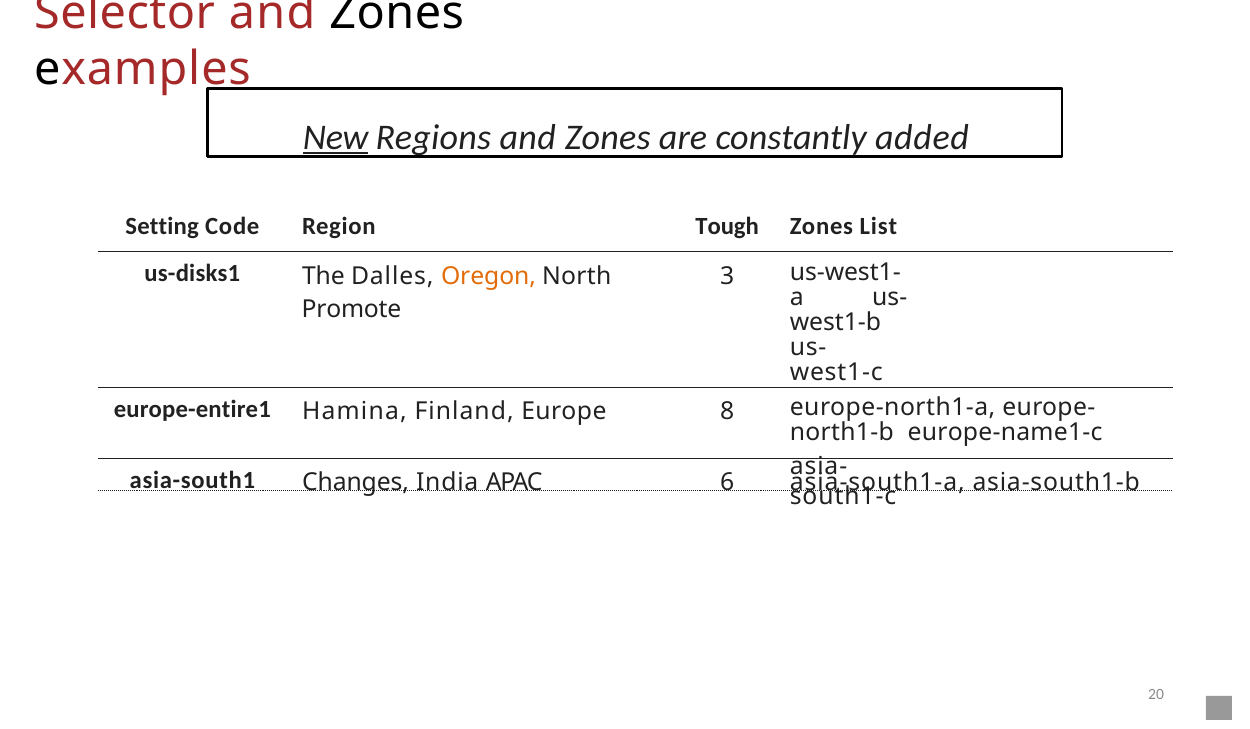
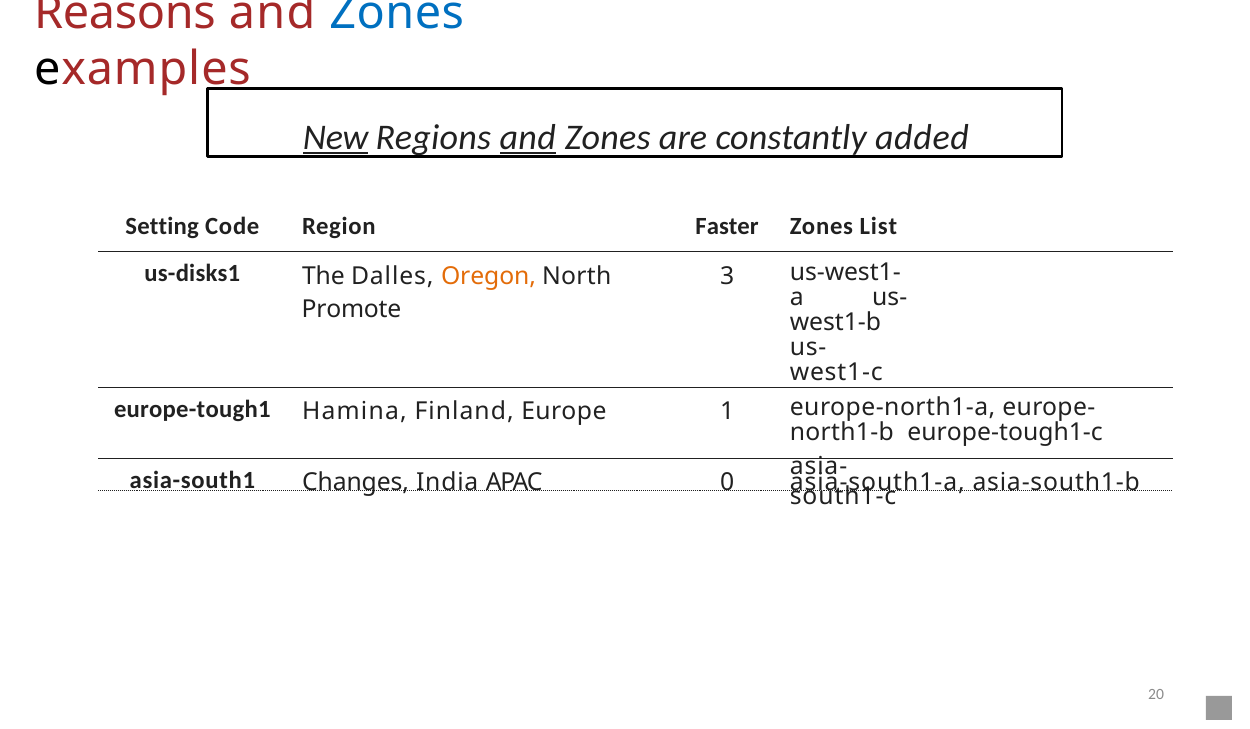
Selector: Selector -> Reasons
Zones at (397, 13) colour: black -> blue
and at (528, 137) underline: none -> present
Tough: Tough -> Faster
europe-entire1: europe-entire1 -> europe-tough1
8: 8 -> 1
europe-name1-c: europe-name1-c -> europe-tough1-c
6: 6 -> 0
